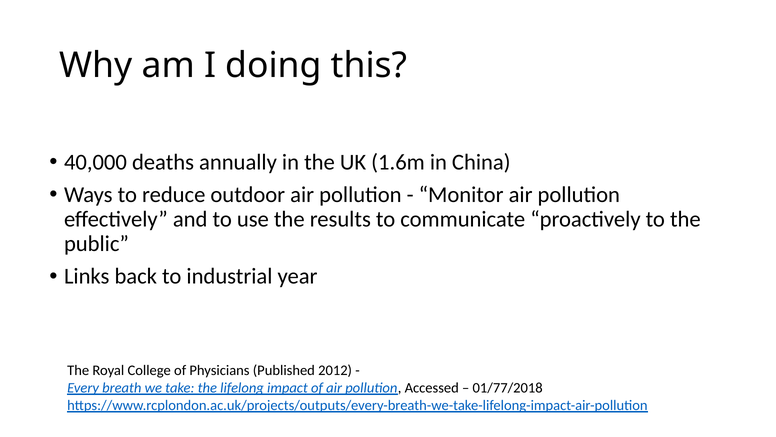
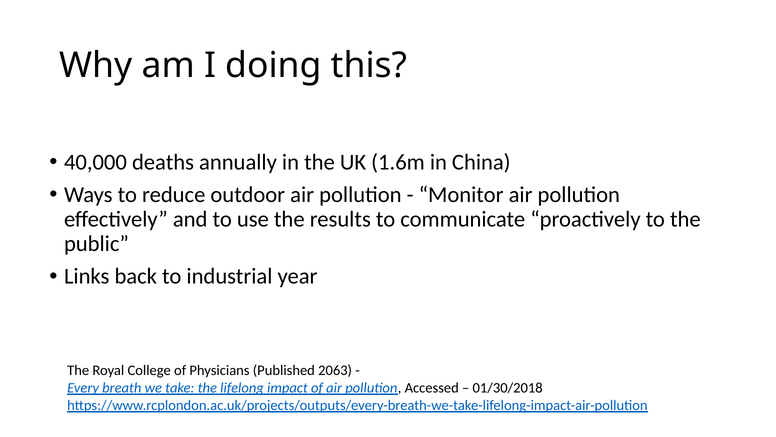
2012: 2012 -> 2063
01/77/2018: 01/77/2018 -> 01/30/2018
